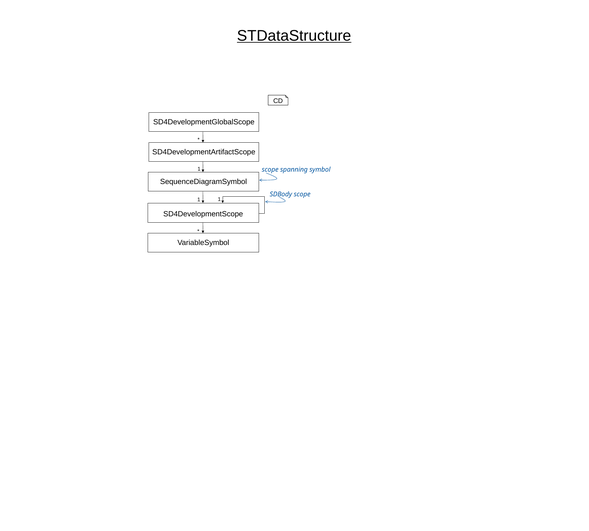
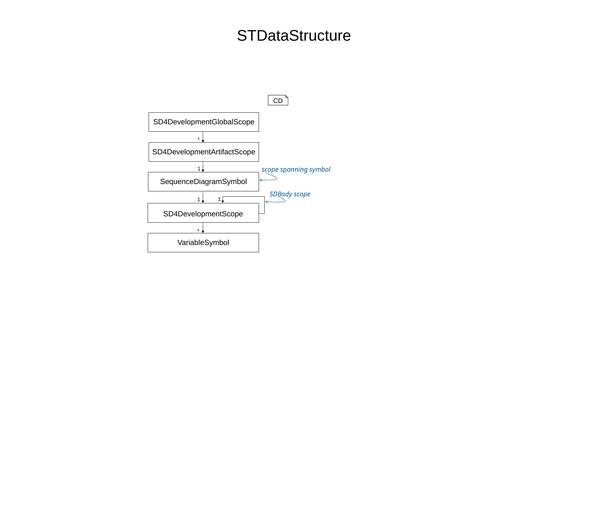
STDataStructure underline: present -> none
